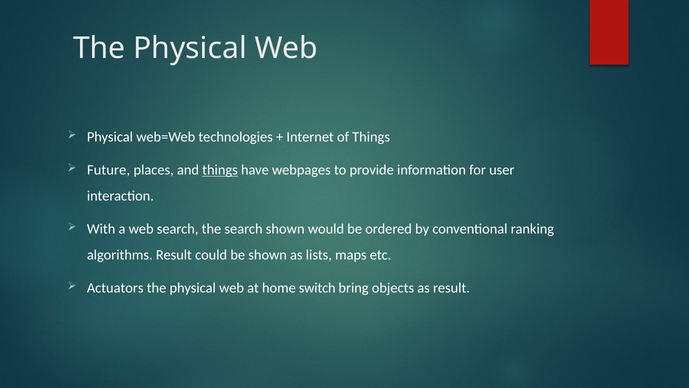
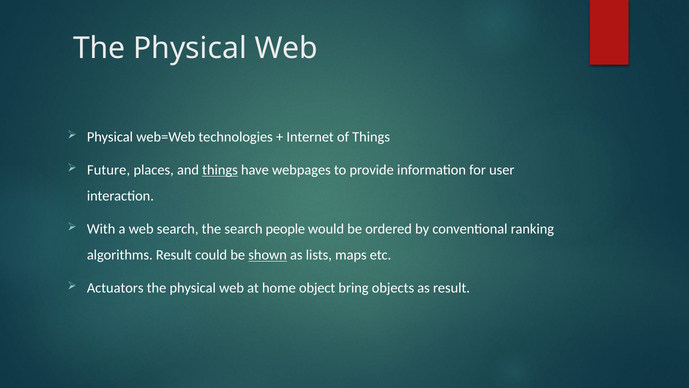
search shown: shown -> people
shown at (268, 255) underline: none -> present
switch: switch -> object
